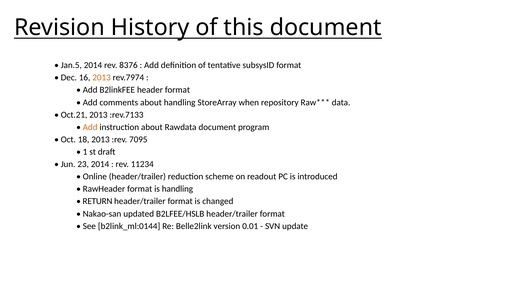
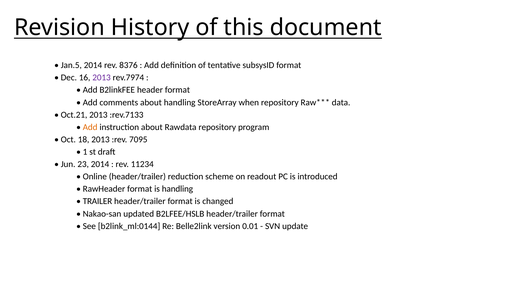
2013 at (102, 78) colour: orange -> purple
Rawdata document: document -> repository
RETURN: RETURN -> TRAILER
